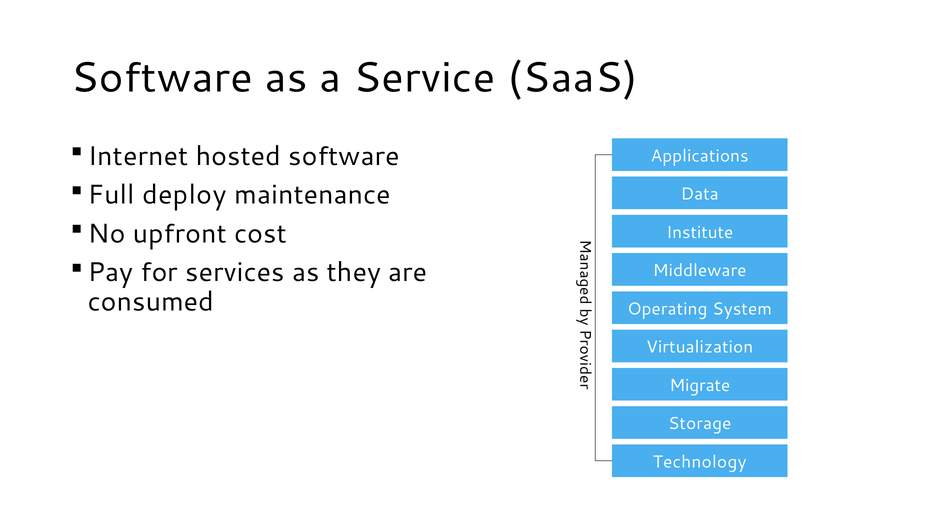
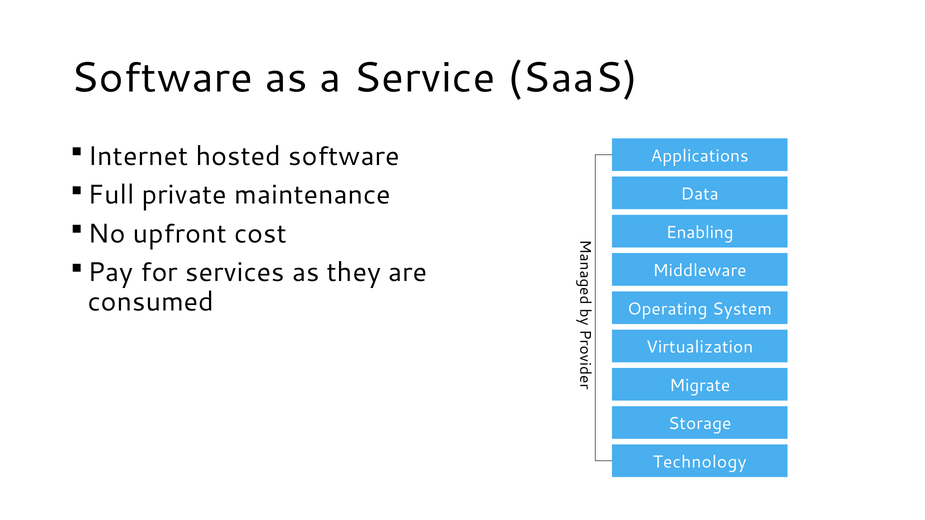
deploy: deploy -> private
Institute: Institute -> Enabling
